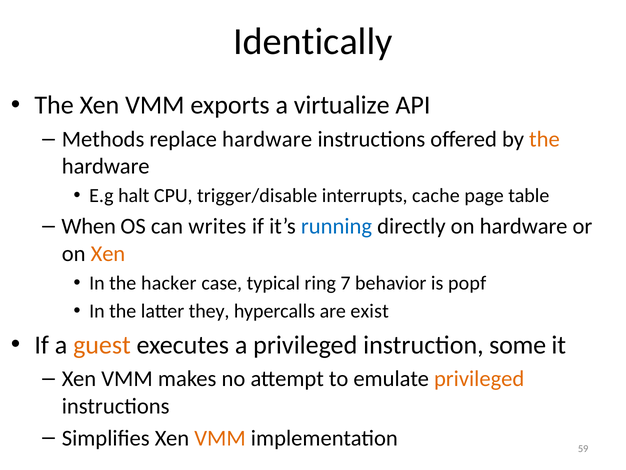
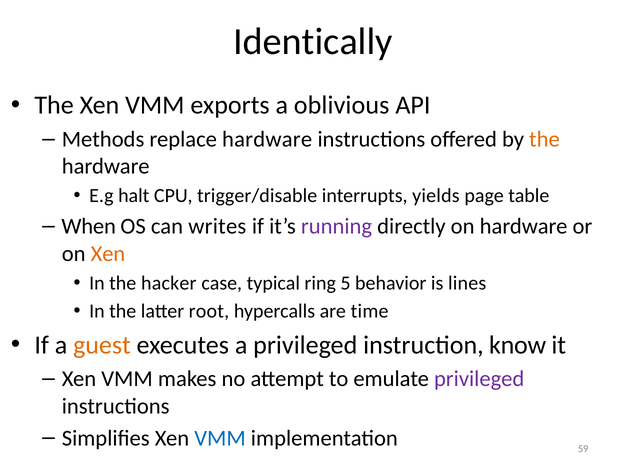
virtualize: virtualize -> oblivious
cache: cache -> yields
running colour: blue -> purple
7: 7 -> 5
popf: popf -> lines
they: they -> root
exist: exist -> time
some: some -> know
privileged at (479, 379) colour: orange -> purple
VMM at (220, 438) colour: orange -> blue
